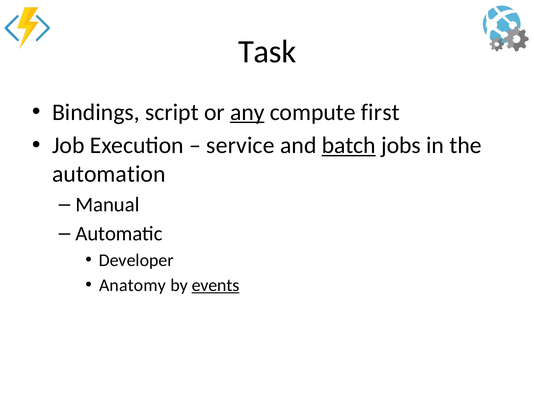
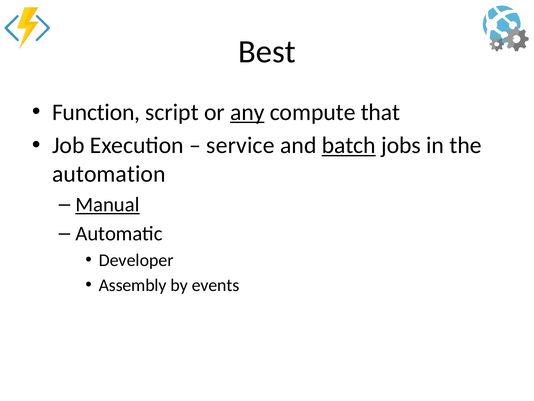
Task: Task -> Best
Bindings: Bindings -> Function
first: first -> that
Manual underline: none -> present
Anatomy: Anatomy -> Assembly
events underline: present -> none
